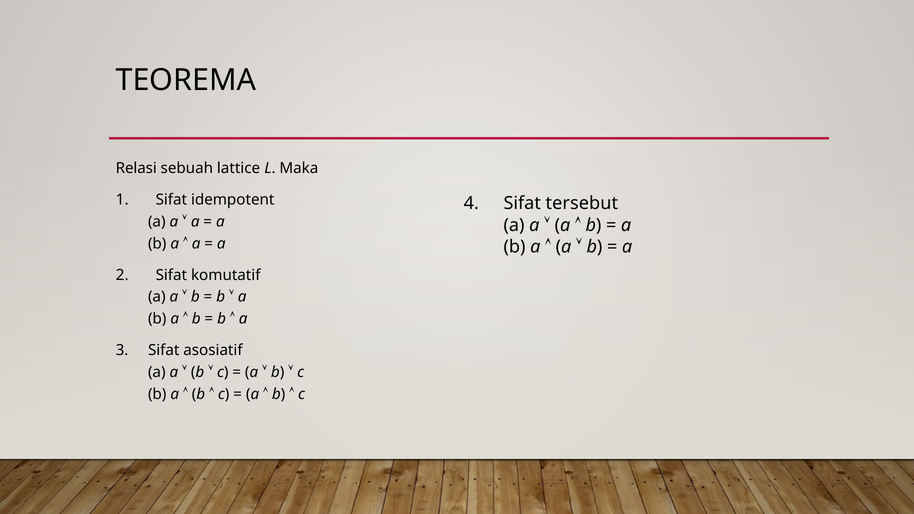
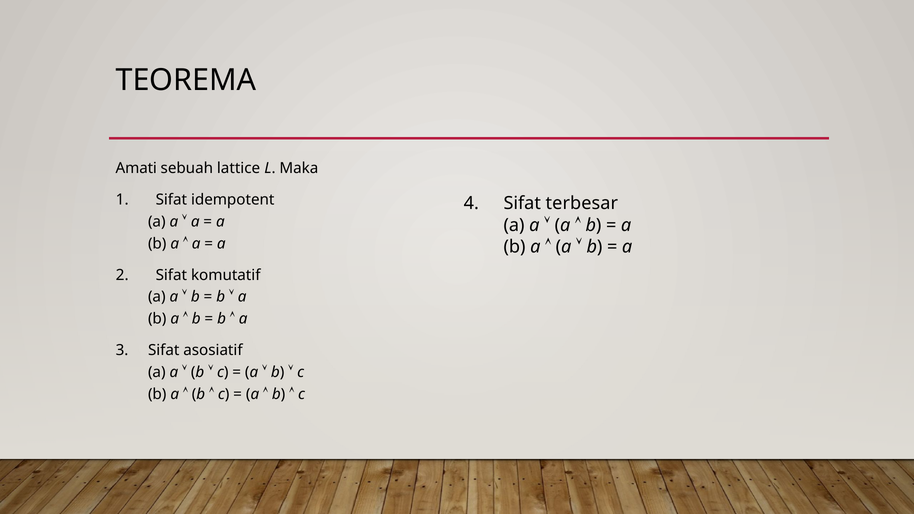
Relasi: Relasi -> Amati
tersebut: tersebut -> terbesar
